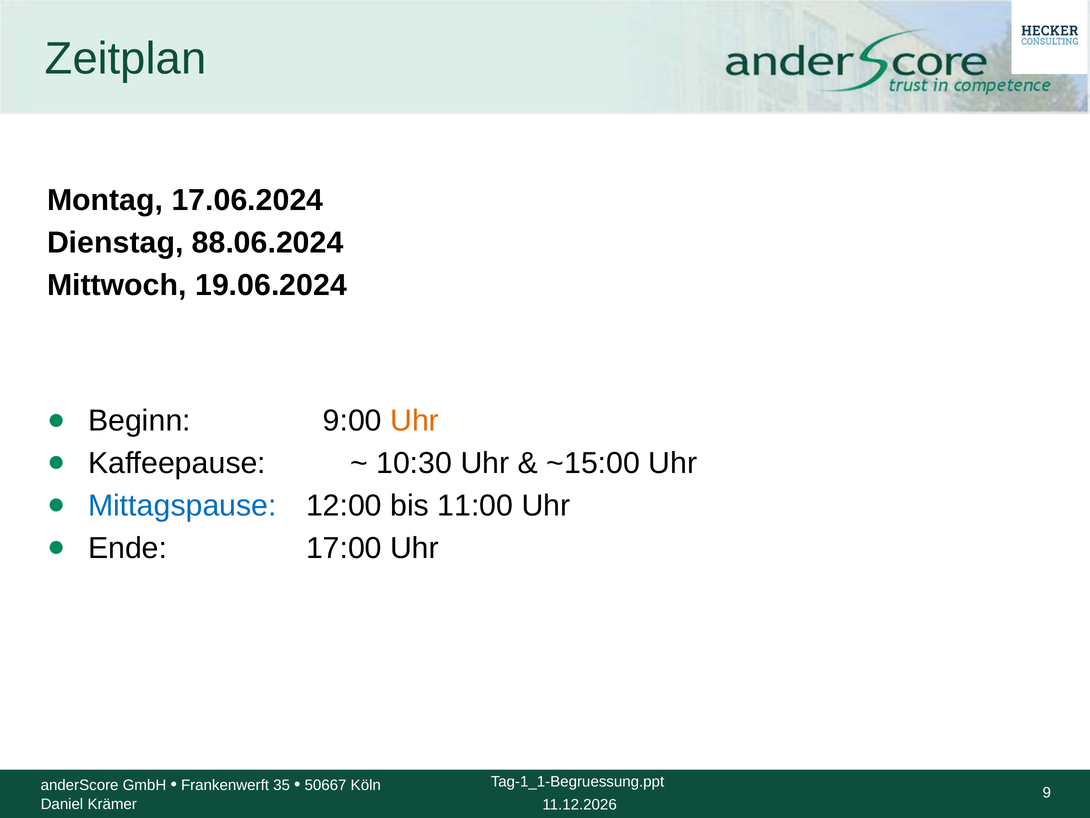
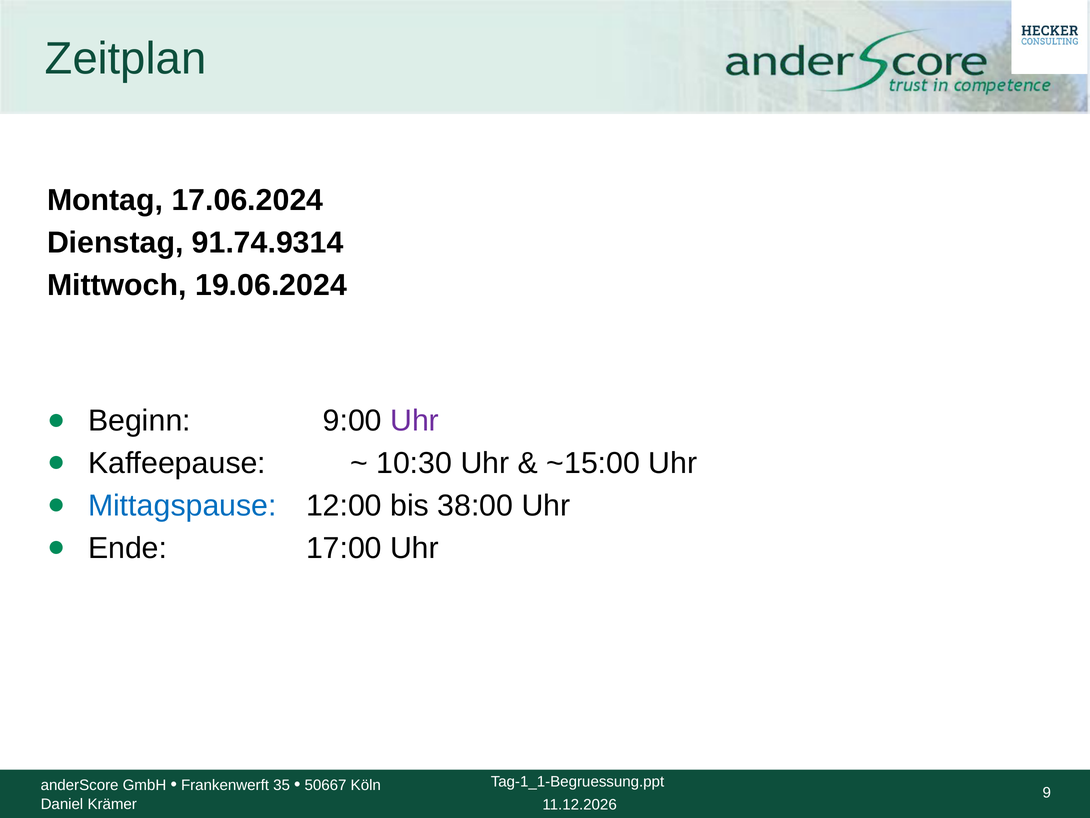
88.06.2024: 88.06.2024 -> 91.74.9314
Uhr at (415, 421) colour: orange -> purple
11:00: 11:00 -> 38:00
